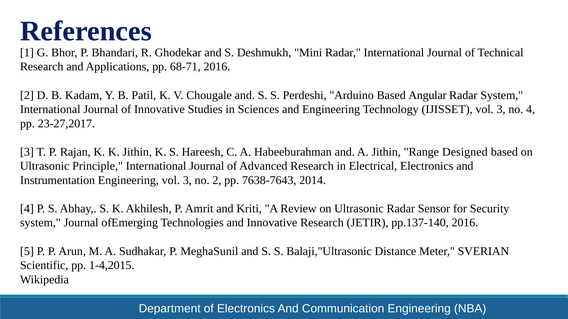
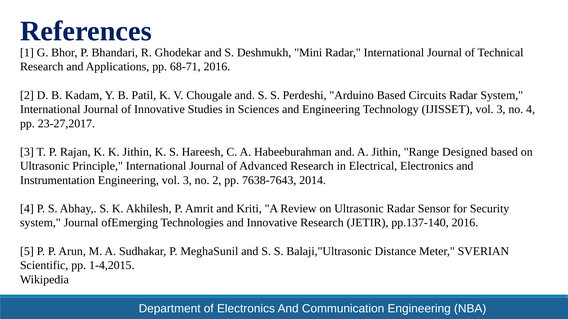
Angular: Angular -> Circuits
